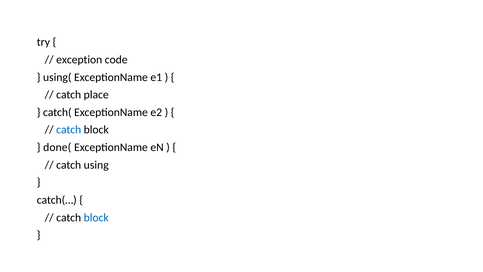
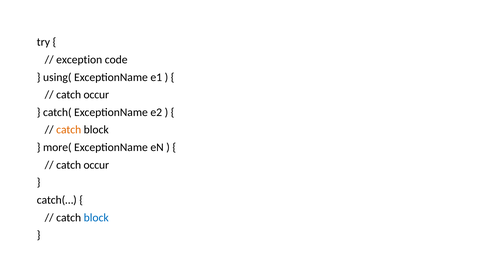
place at (96, 95): place -> occur
catch at (69, 130) colour: blue -> orange
done(: done( -> more(
using at (96, 165): using -> occur
